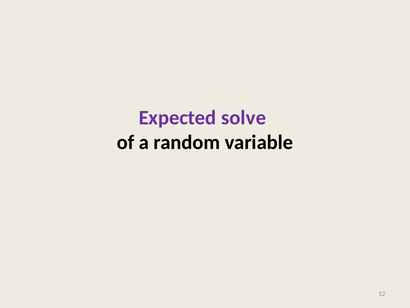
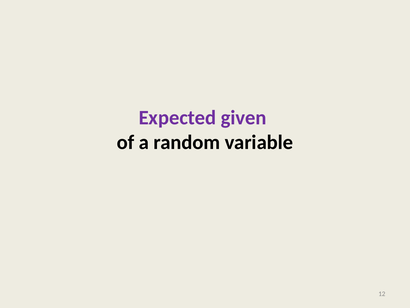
solve: solve -> given
